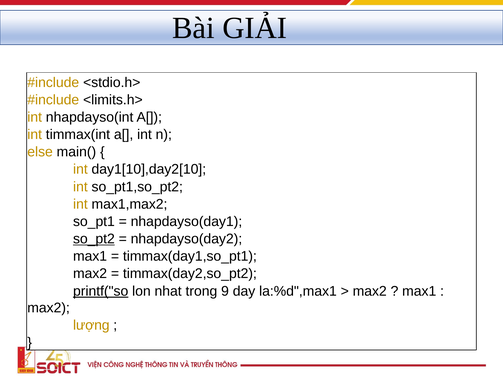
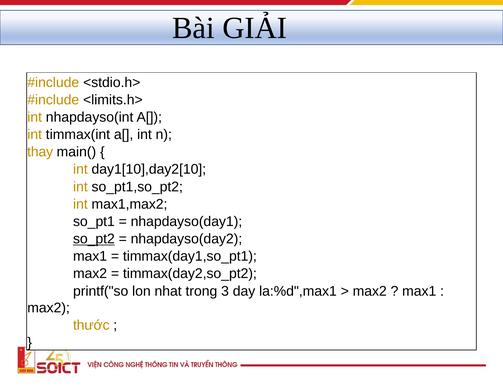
else: else -> thay
printf("so underline: present -> none
9: 9 -> 3
lượng: lượng -> thước
